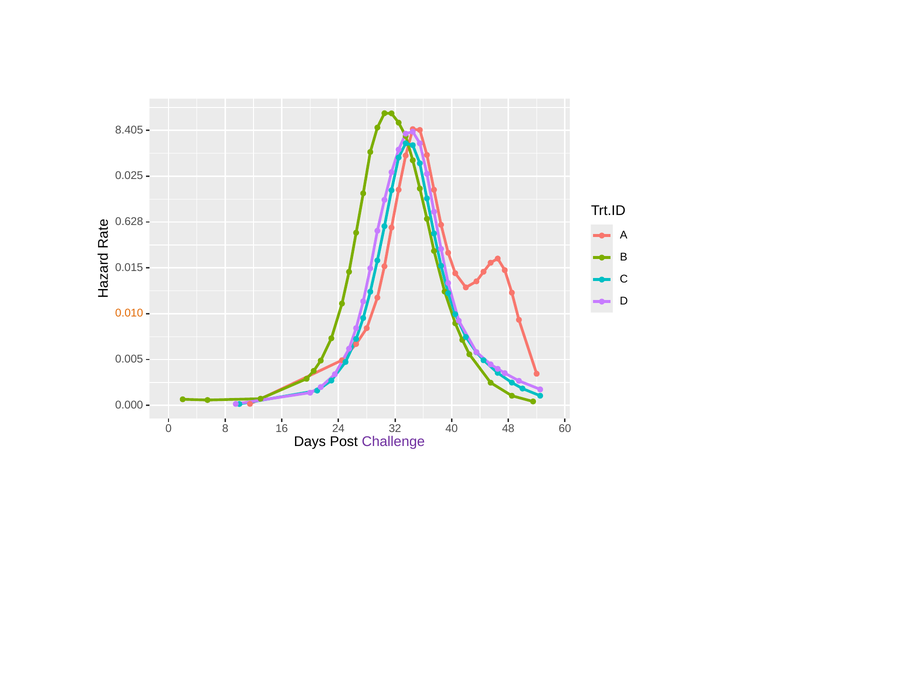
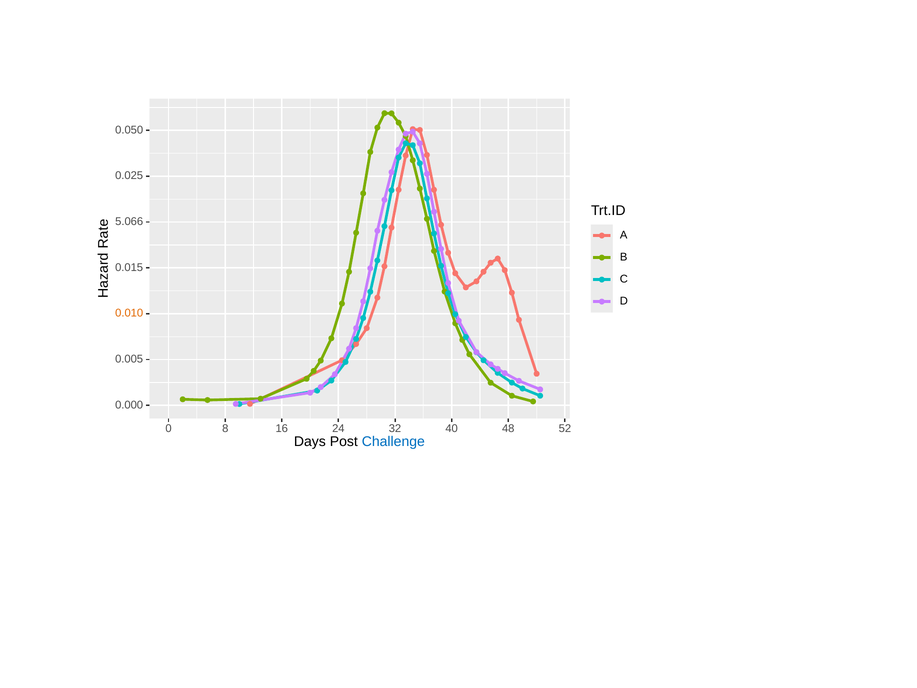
8.405: 8.405 -> 0.050
0.628: 0.628 -> 5.066
60: 60 -> 52
Challenge colour: purple -> blue
